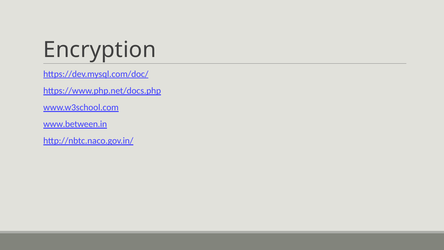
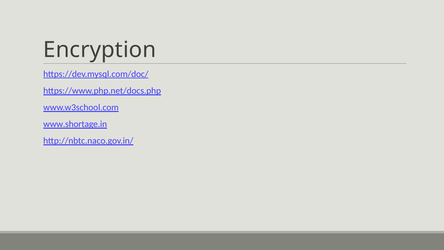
www.between.in: www.between.in -> www.shortage.in
